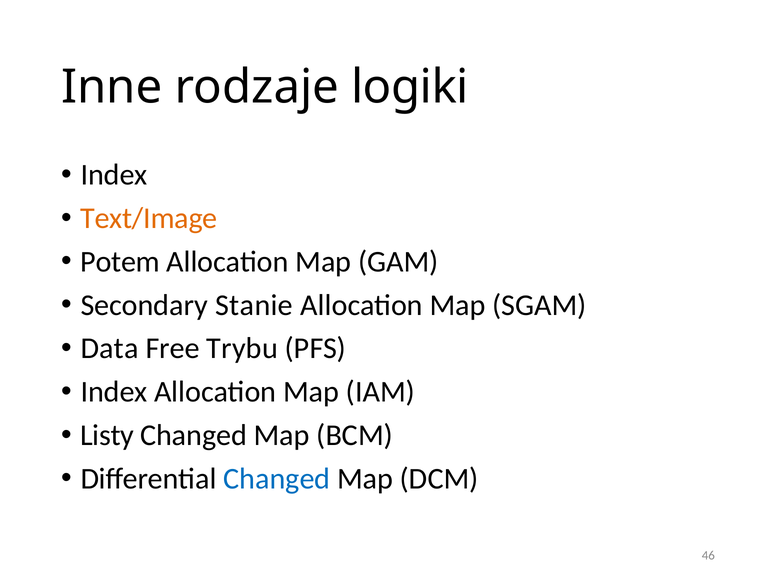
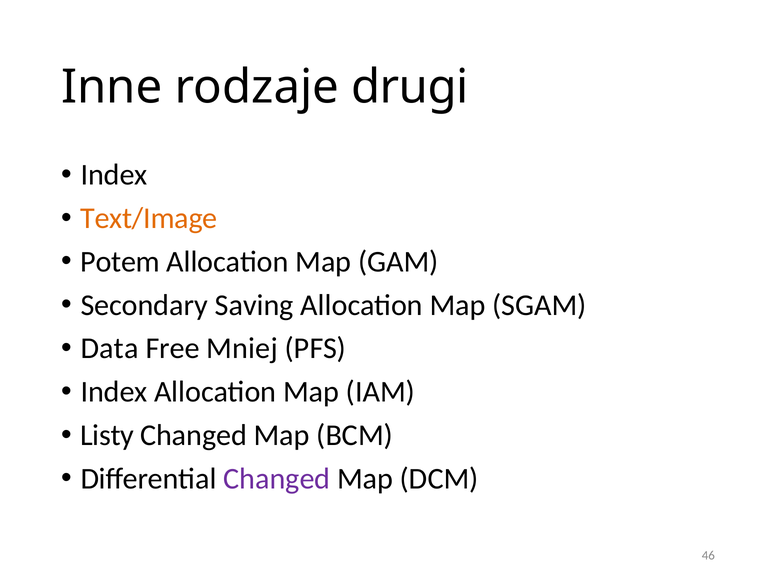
logiki: logiki -> drugi
Stanie: Stanie -> Saving
Trybu: Trybu -> Mniej
Changed at (277, 479) colour: blue -> purple
